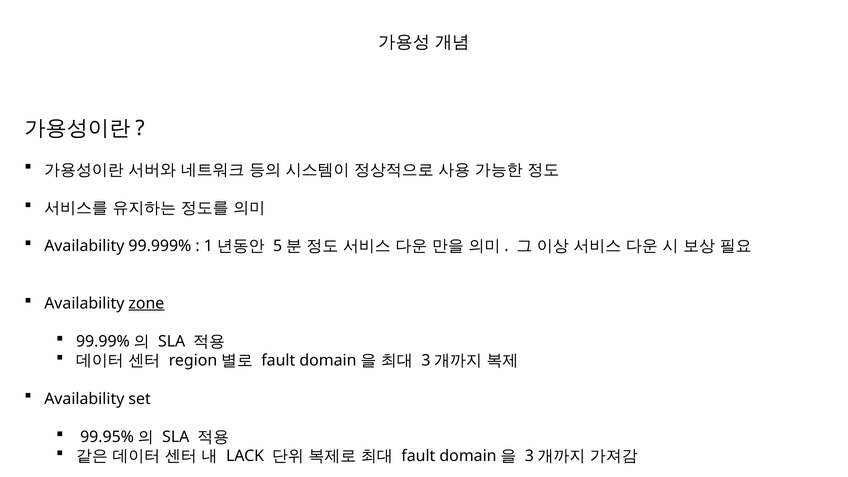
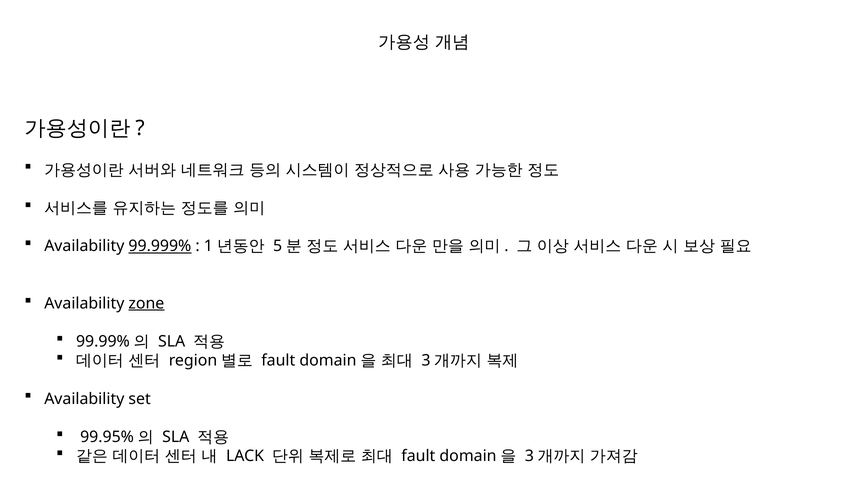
99.999% underline: none -> present
